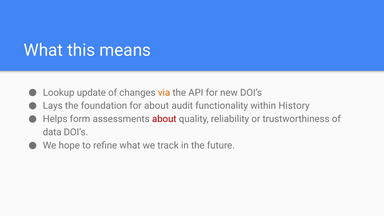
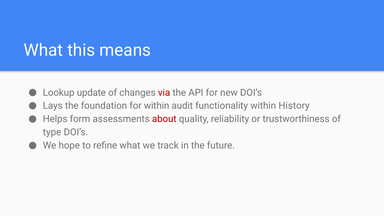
via colour: orange -> red
for about: about -> within
data: data -> type
